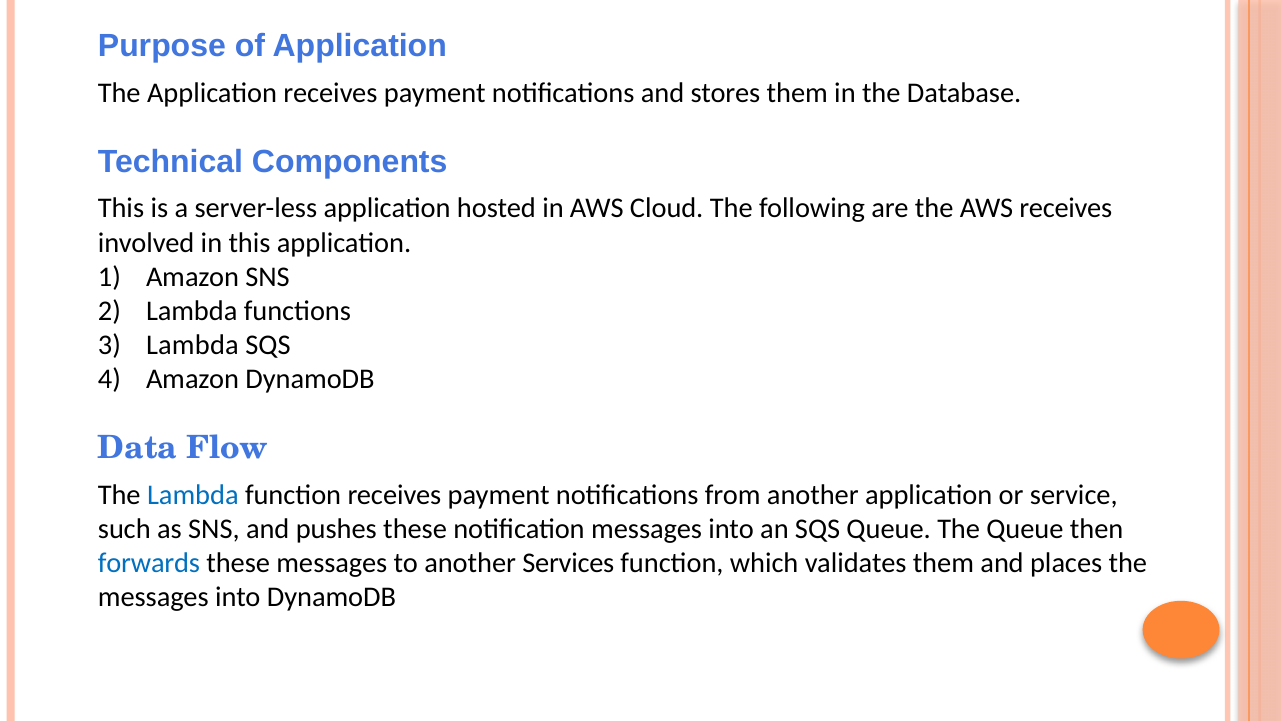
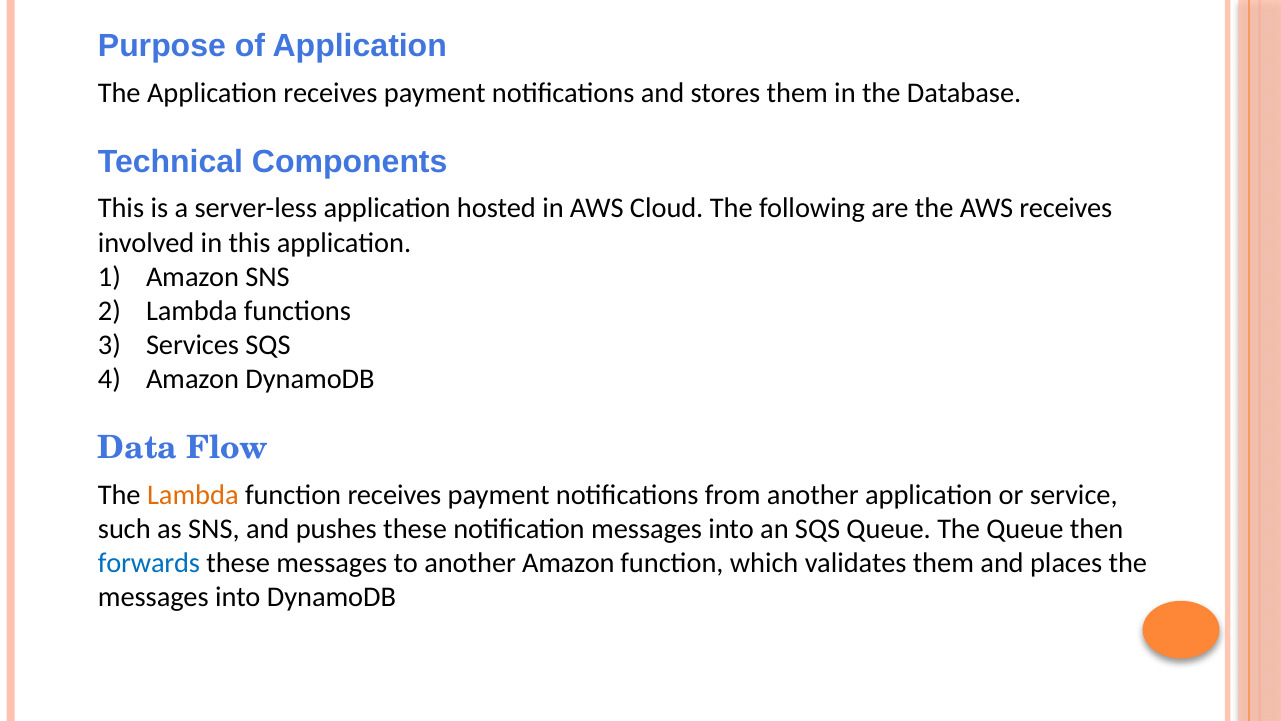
Lambda at (192, 345): Lambda -> Services
Lambda at (193, 494) colour: blue -> orange
another Services: Services -> Amazon
